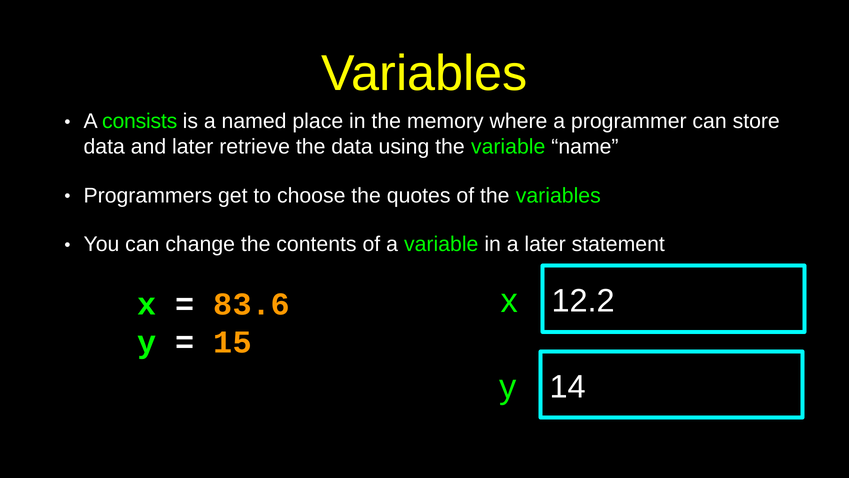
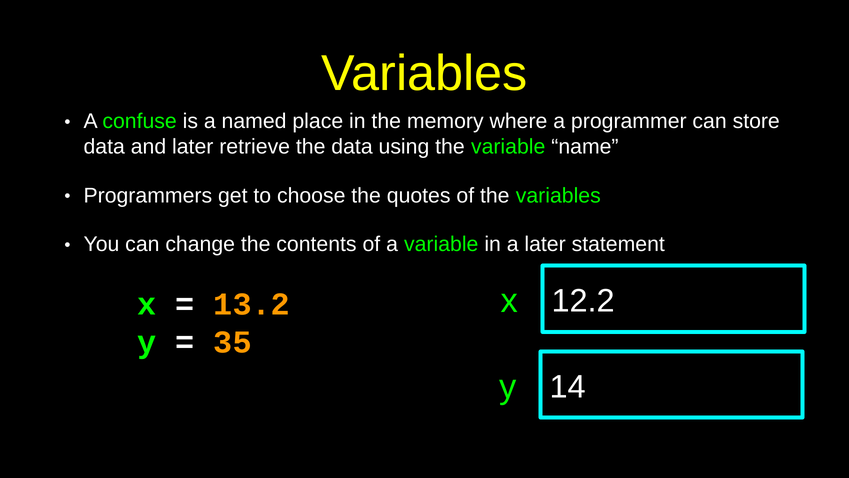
consists: consists -> confuse
83.6: 83.6 -> 13.2
15: 15 -> 35
